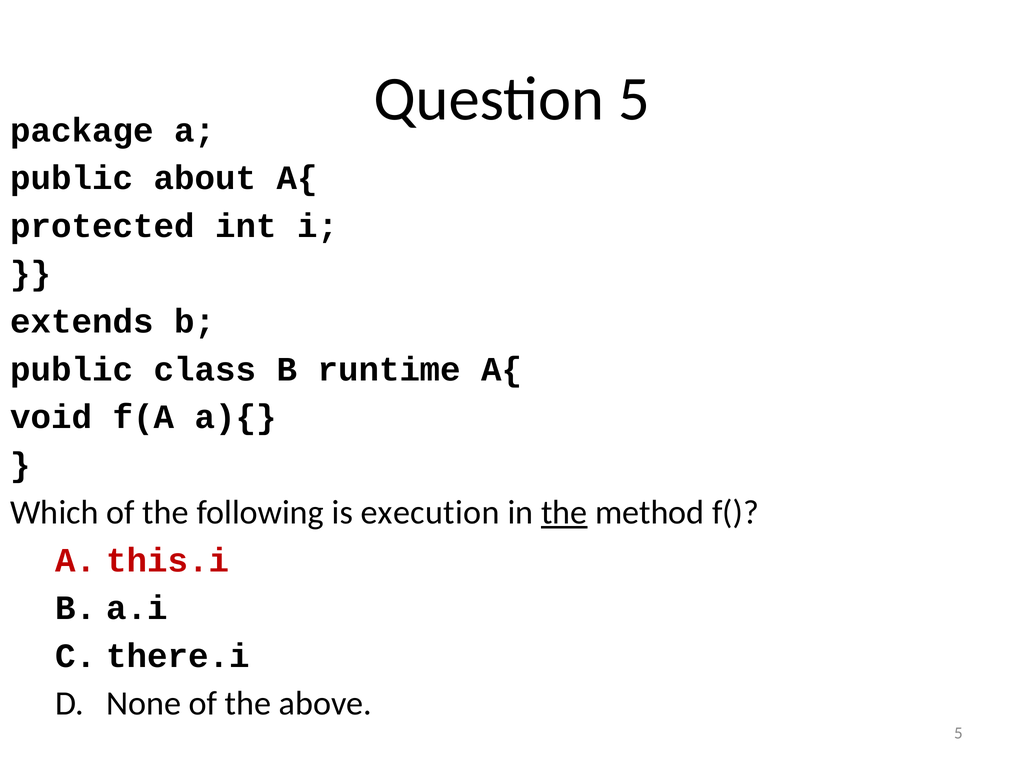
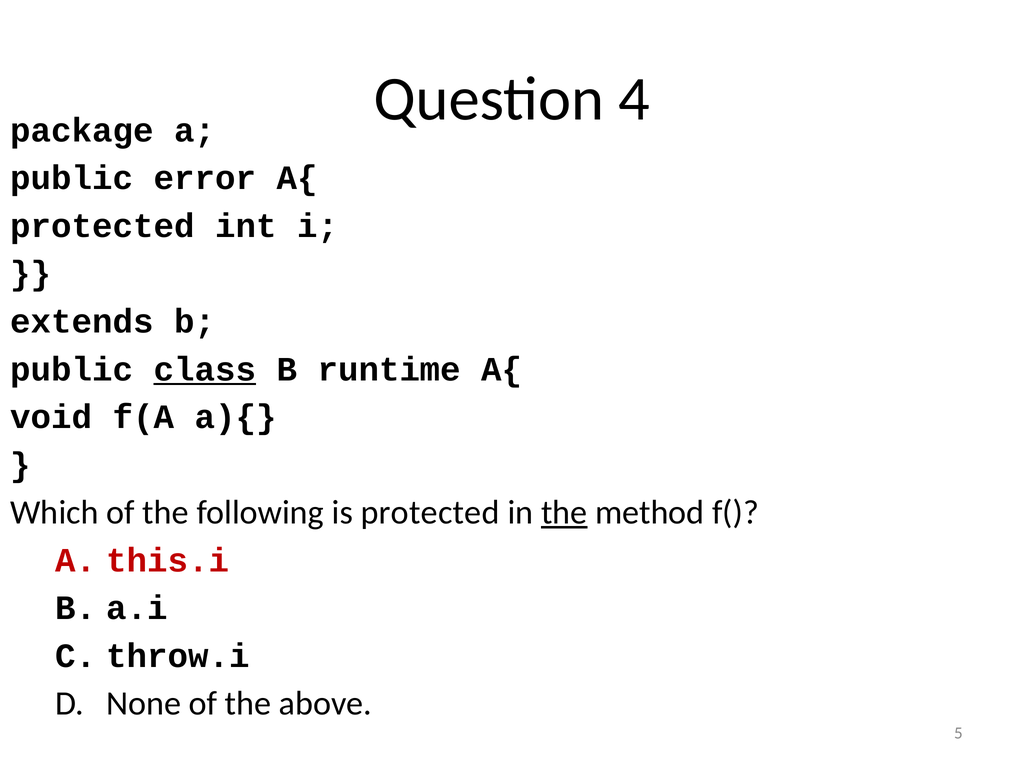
Question 5: 5 -> 4
about: about -> error
class underline: none -> present
is execution: execution -> protected
there.i: there.i -> throw.i
